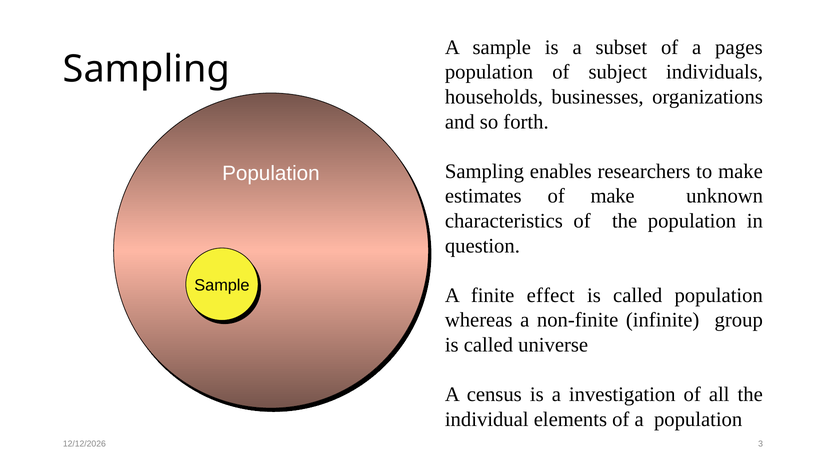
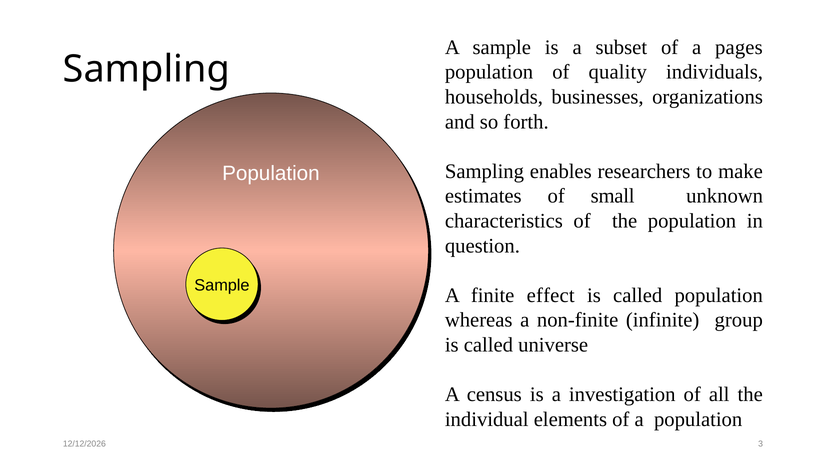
subject: subject -> quality
of make: make -> small
